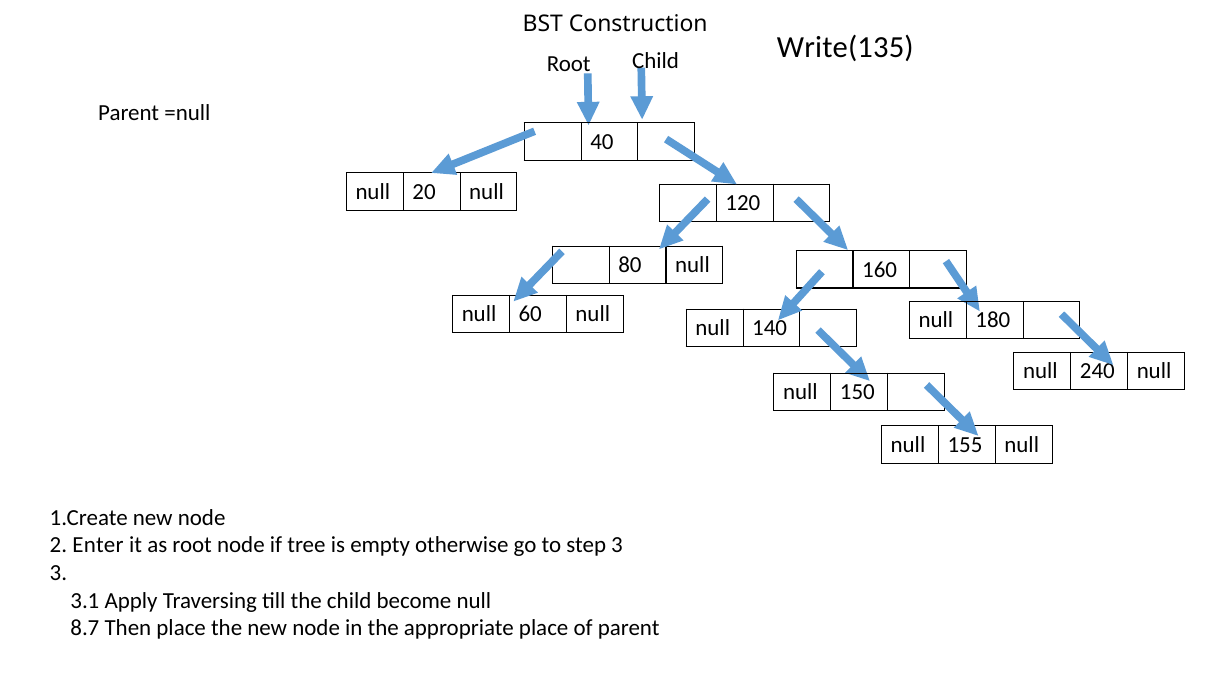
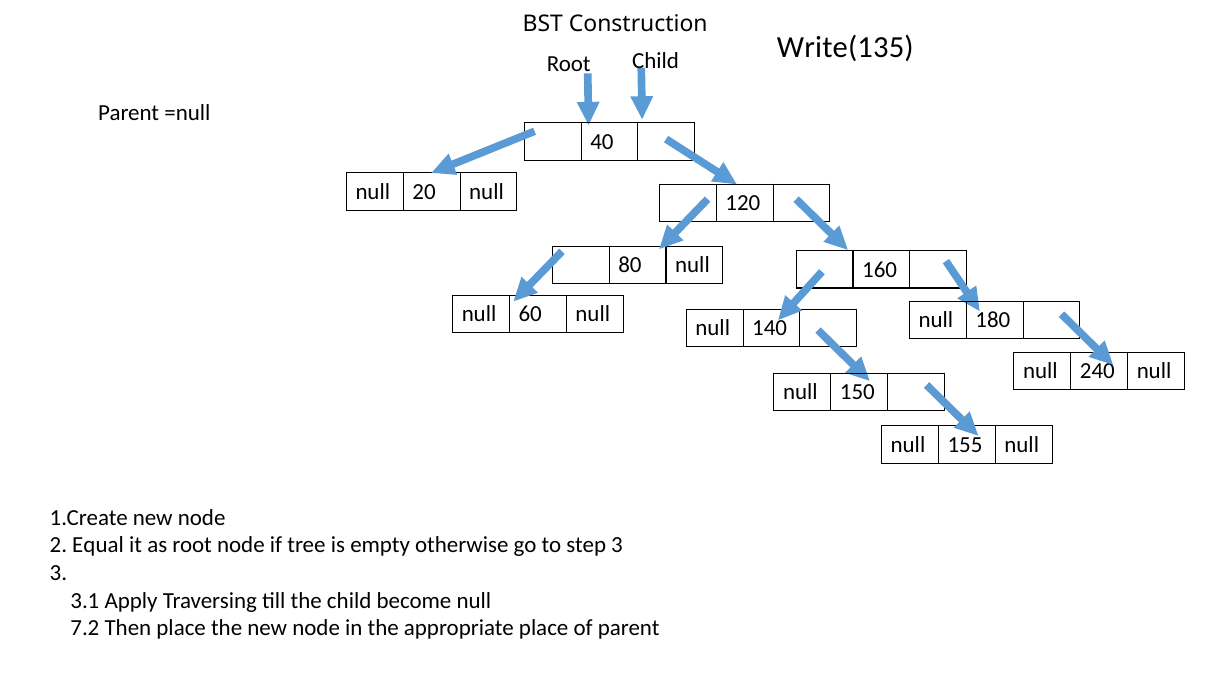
Enter: Enter -> Equal
8.7: 8.7 -> 7.2
